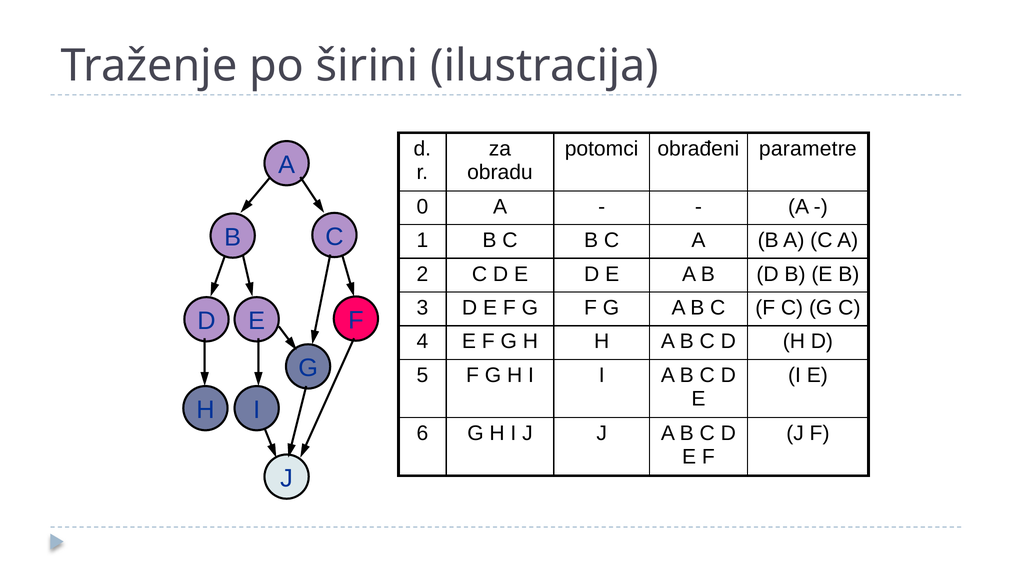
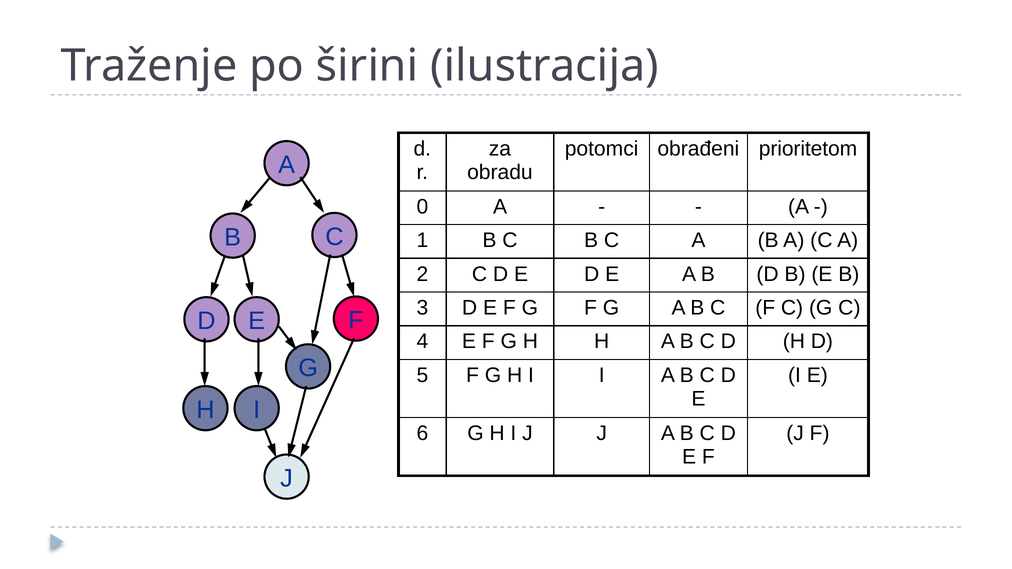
parametre: parametre -> prioritetom
